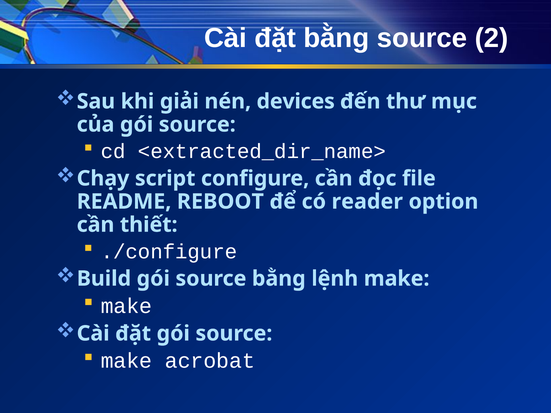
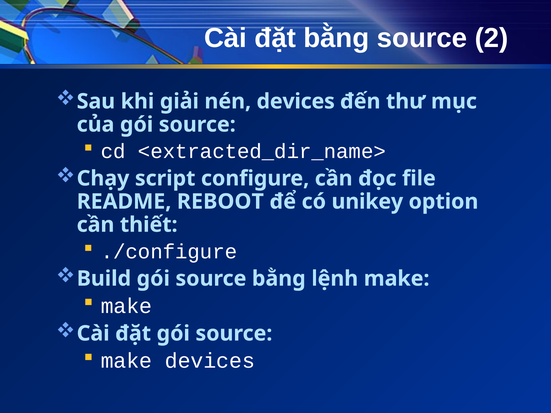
reader: reader -> unikey
make acrobat: acrobat -> devices
